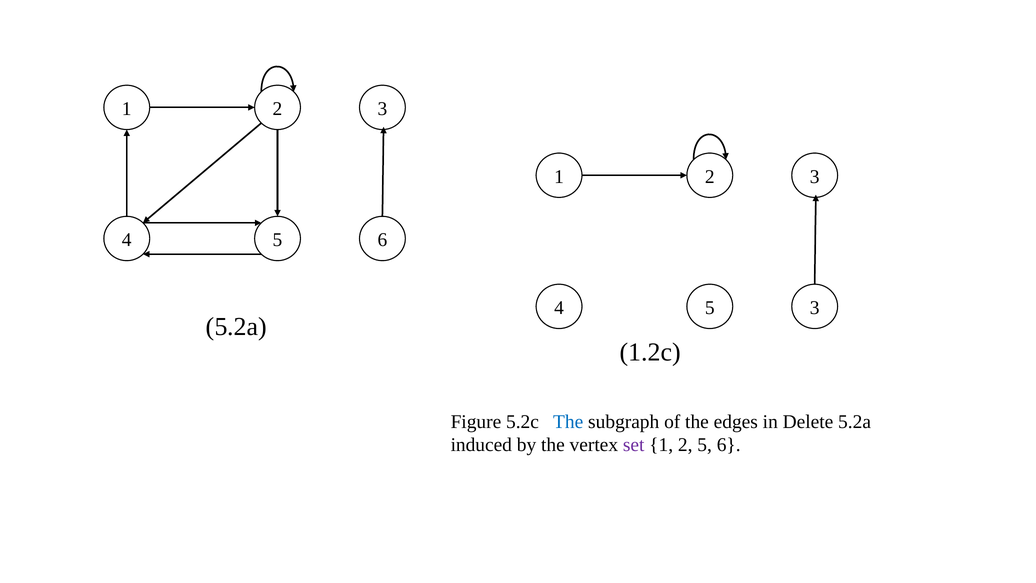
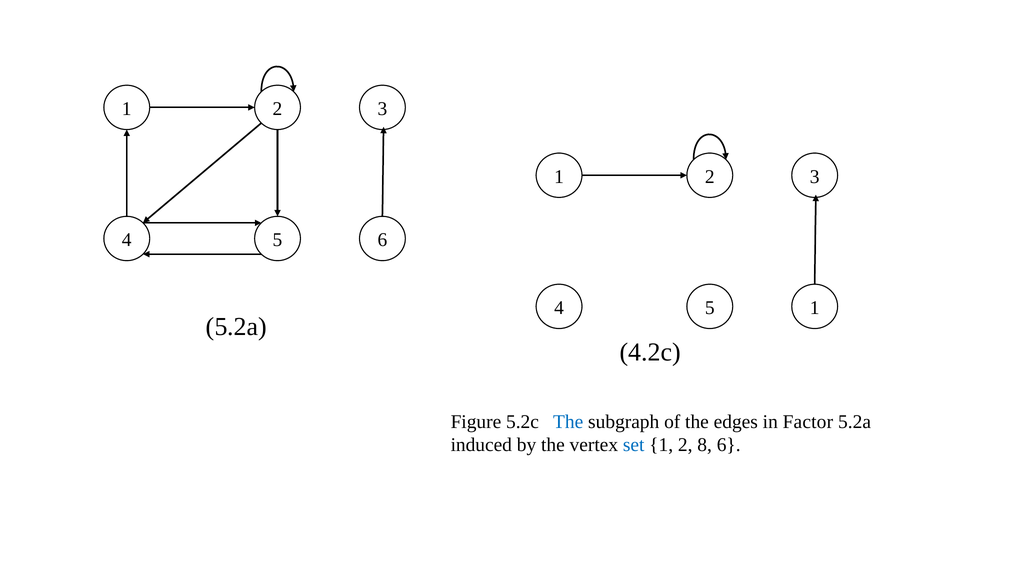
5 3: 3 -> 1
1.2c: 1.2c -> 4.2c
Delete: Delete -> Factor
set colour: purple -> blue
1 2 5: 5 -> 8
